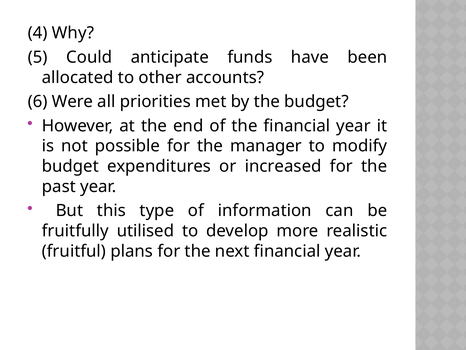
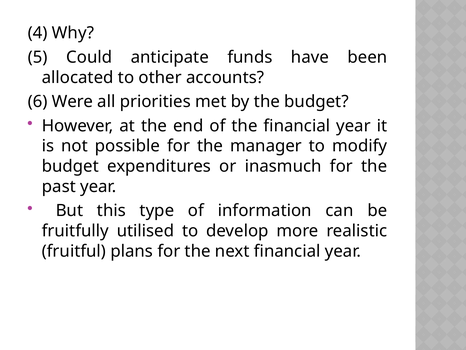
increased: increased -> inasmuch
